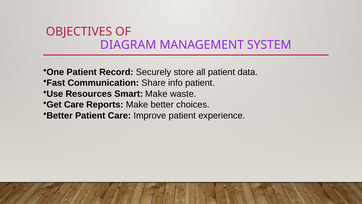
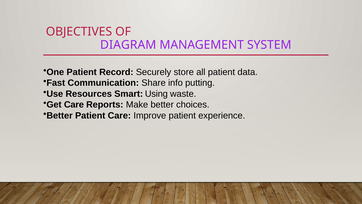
info patient: patient -> putting
Smart Make: Make -> Using
